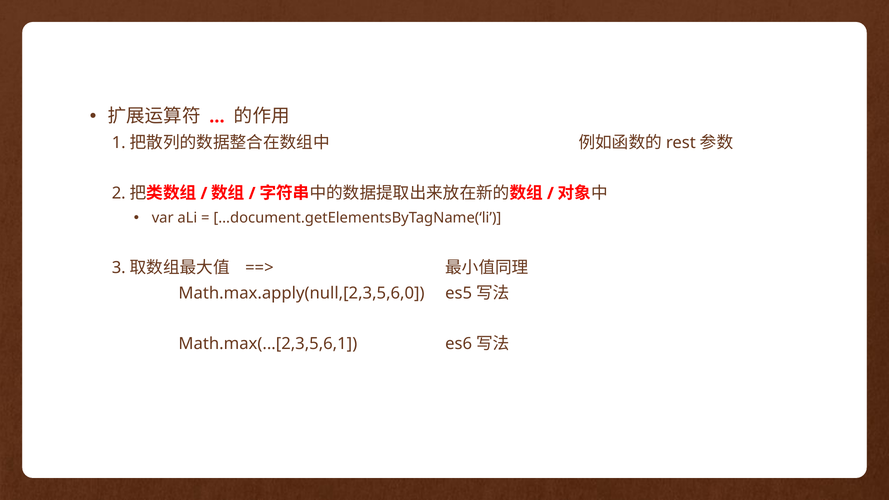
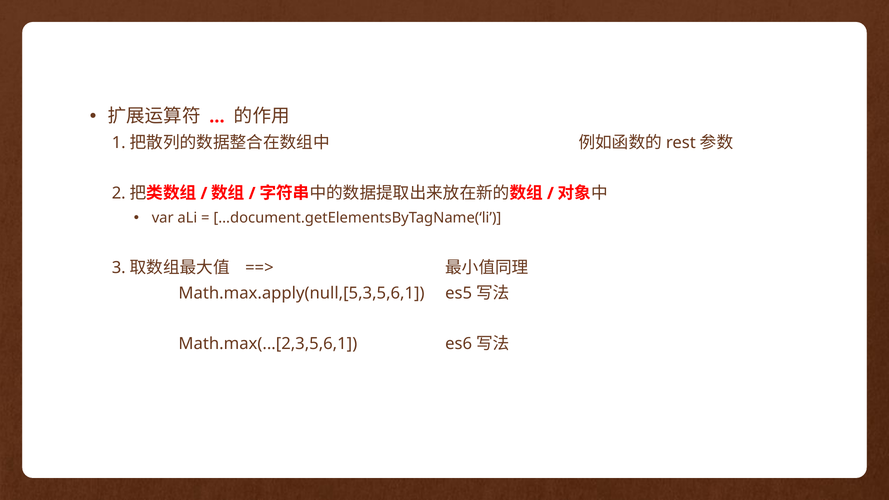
Math.max.apply(null,[2,3,5,6,0: Math.max.apply(null,[2,3,5,6,0 -> Math.max.apply(null,[5,3,5,6,1
